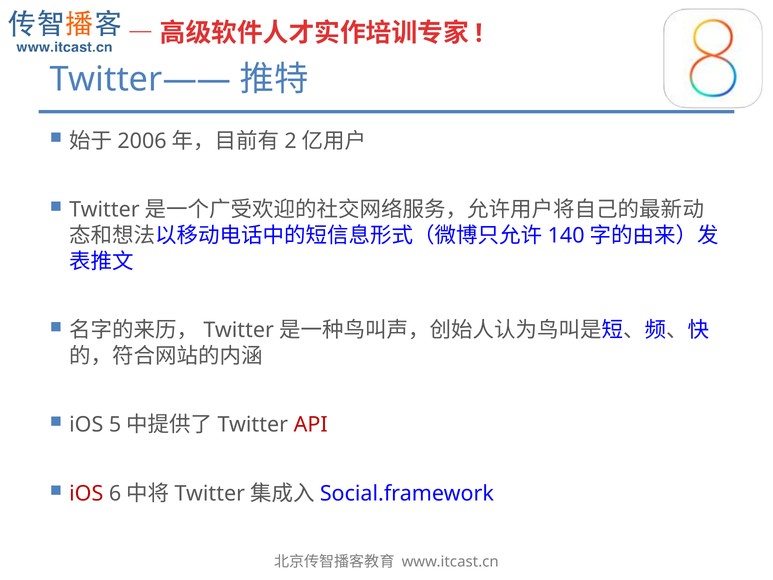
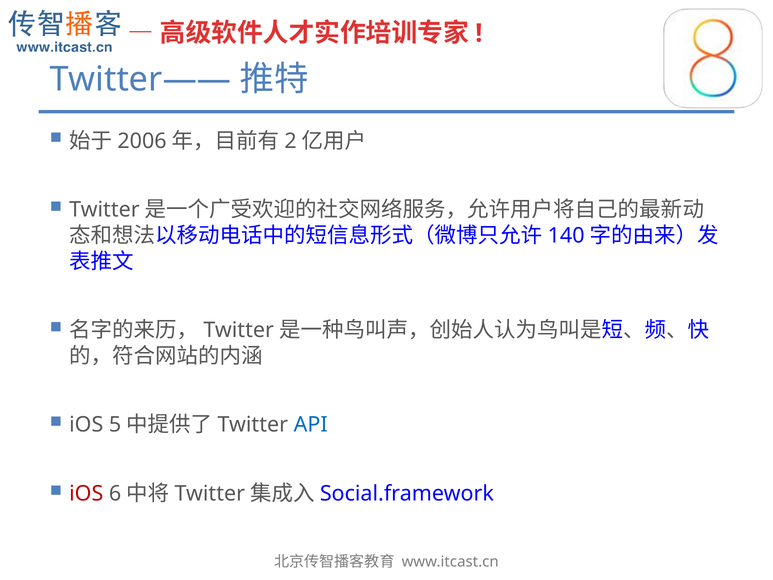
API colour: red -> blue
